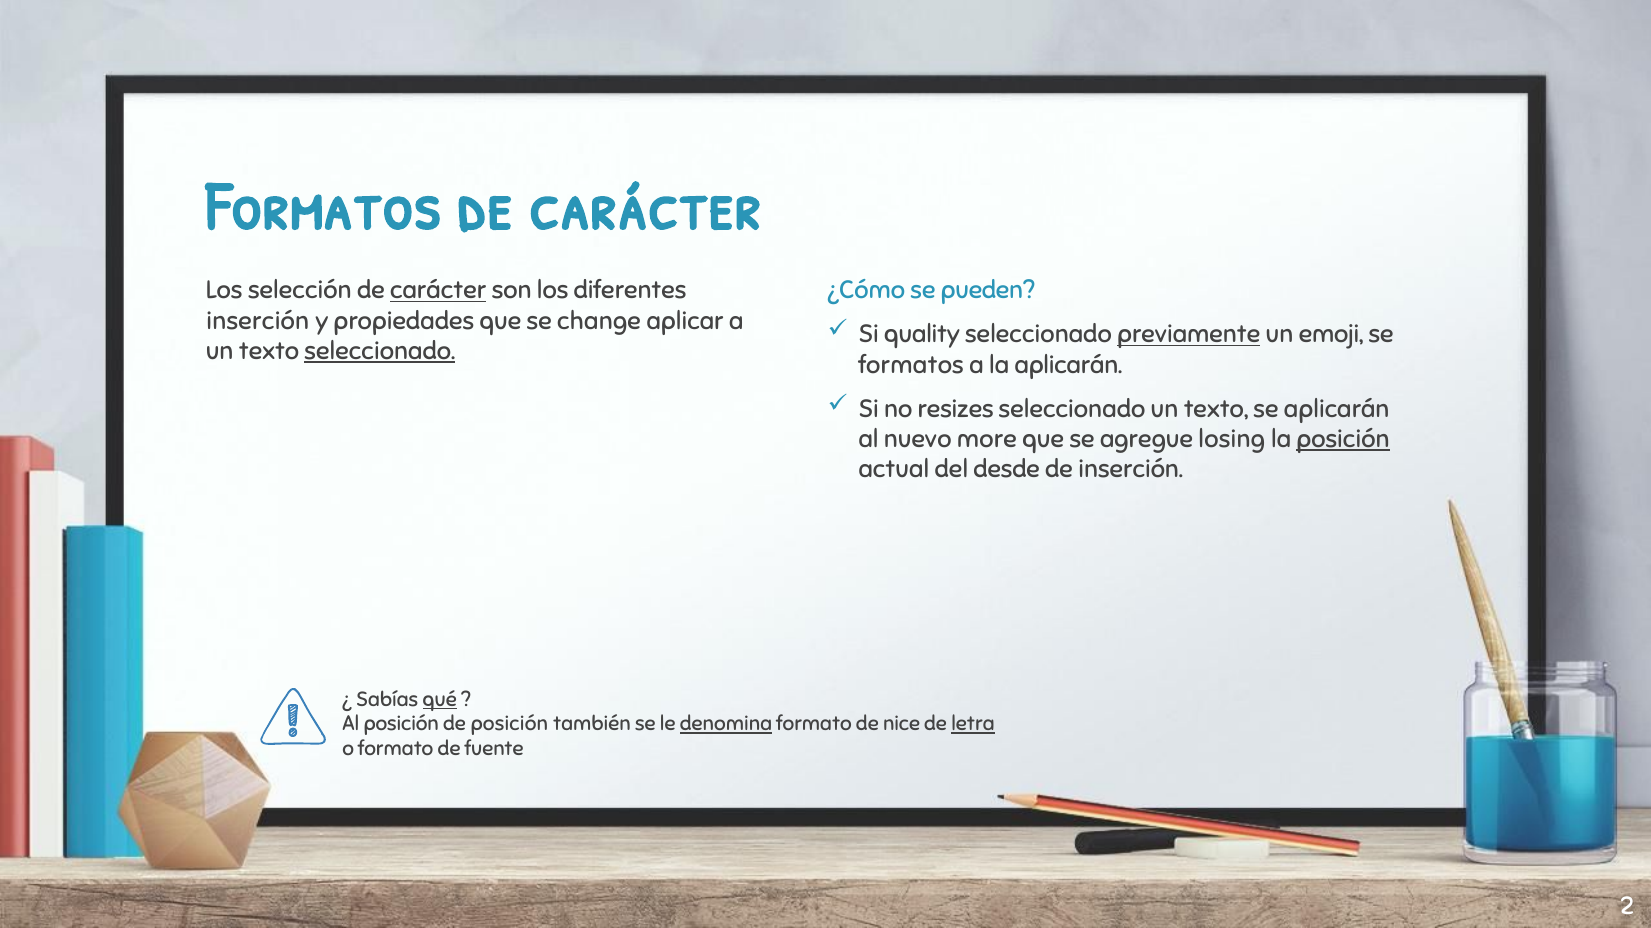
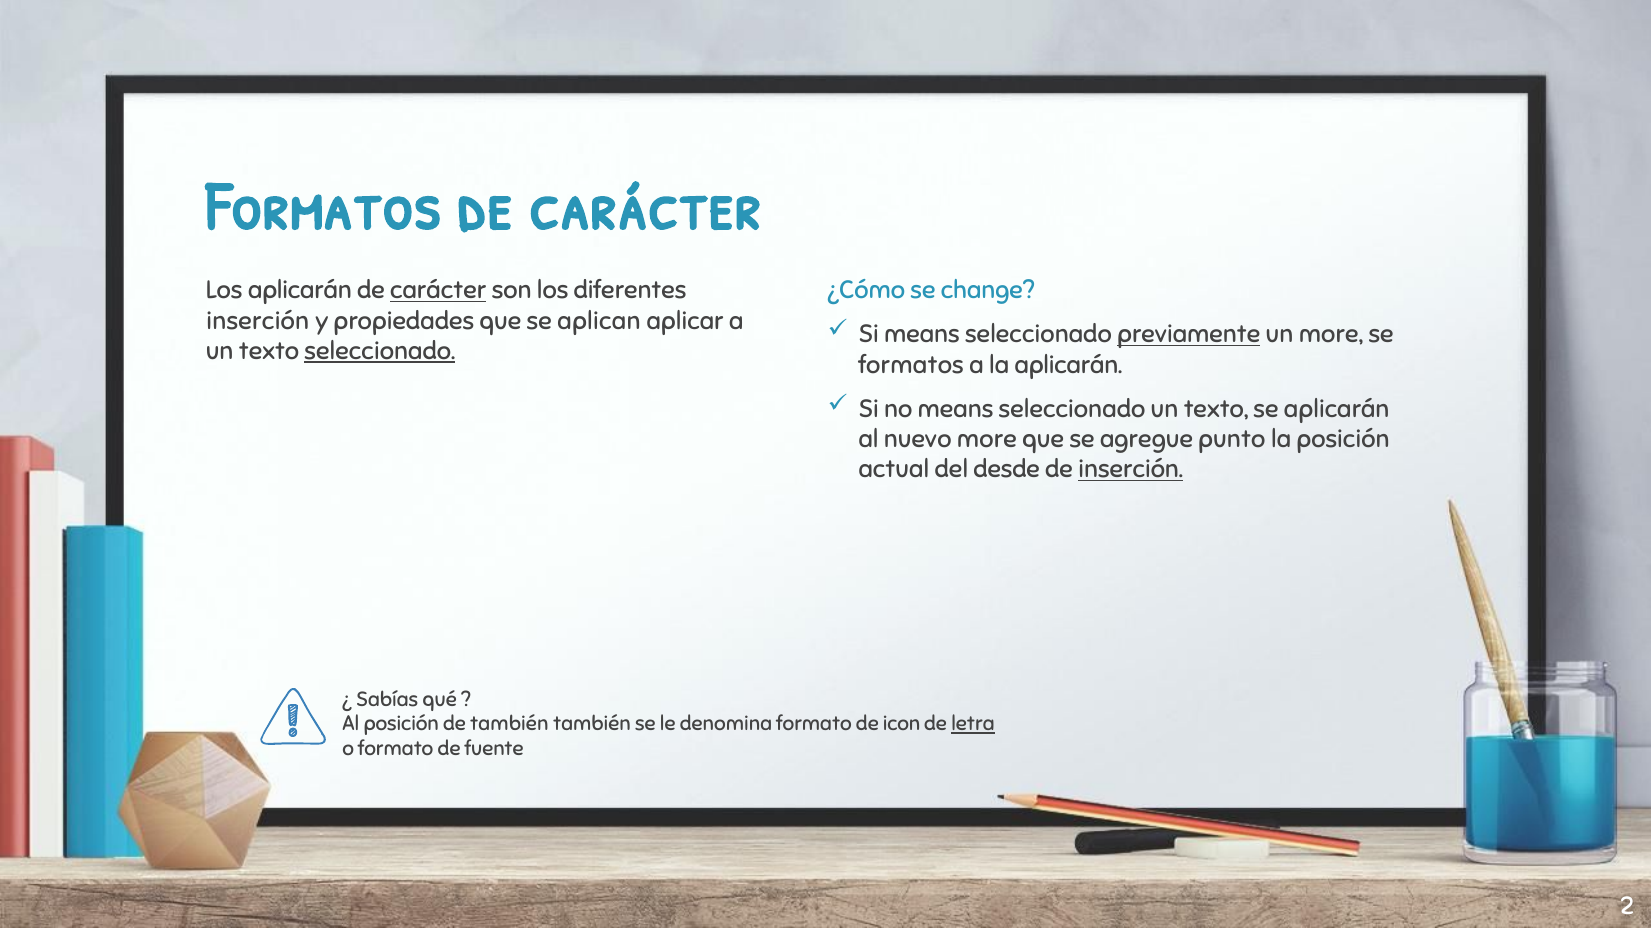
Los selección: selección -> aplicarán
pueden: pueden -> change
change: change -> aplican
Si quality: quality -> means
un emoji: emoji -> more
no resizes: resizes -> means
losing: losing -> punto
posición at (1343, 440) underline: present -> none
inserción at (1131, 470) underline: none -> present
qué underline: present -> none
de posición: posición -> también
denomina underline: present -> none
nice: nice -> icon
